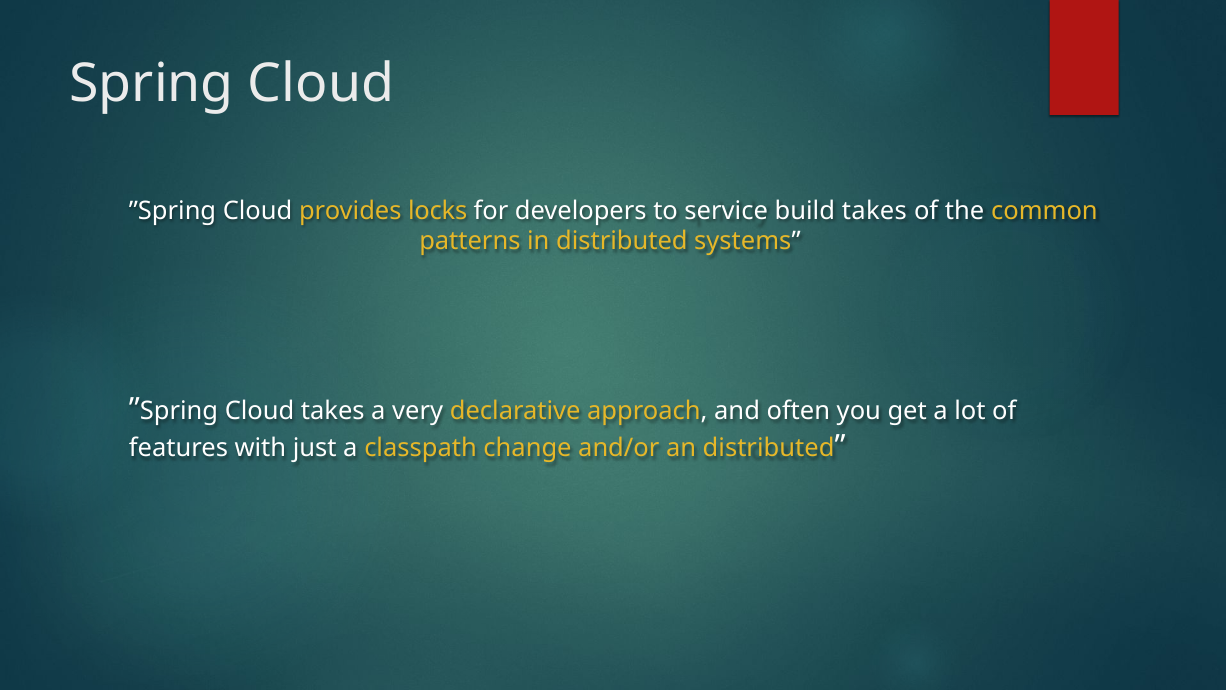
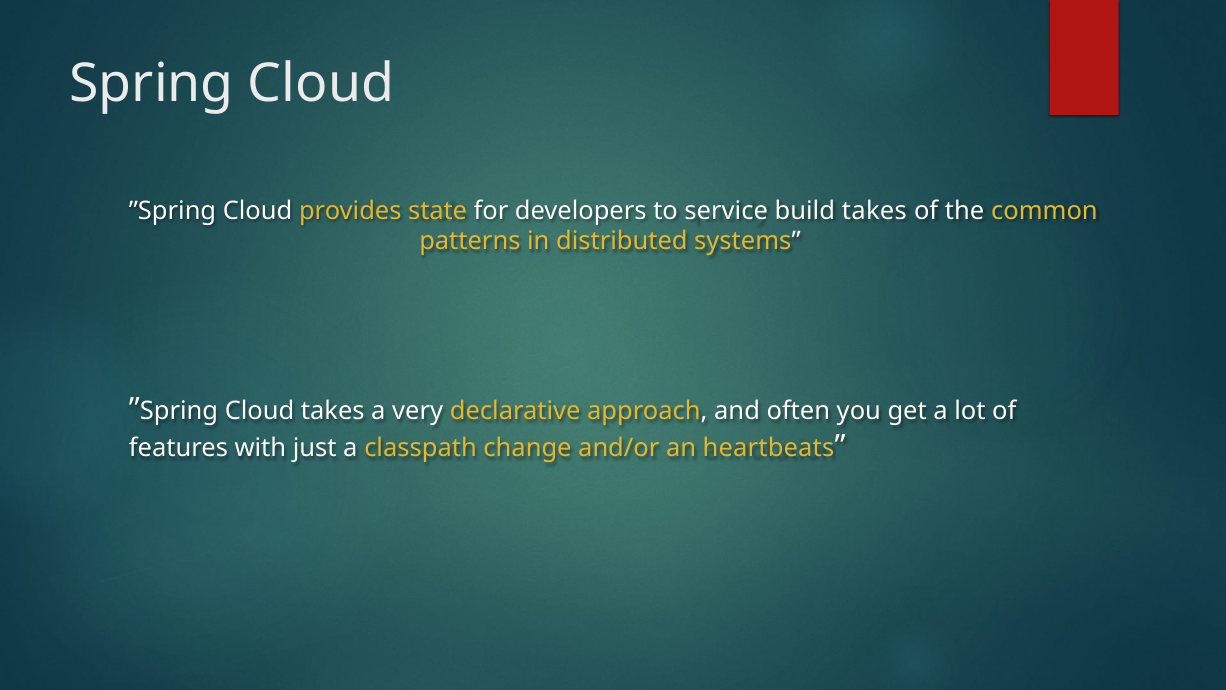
locks: locks -> state
an distributed: distributed -> heartbeats
